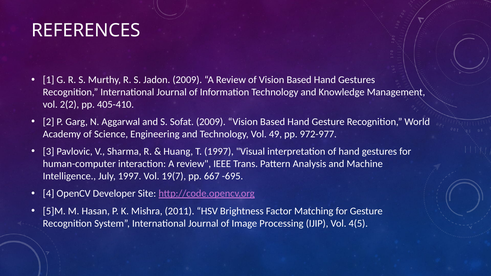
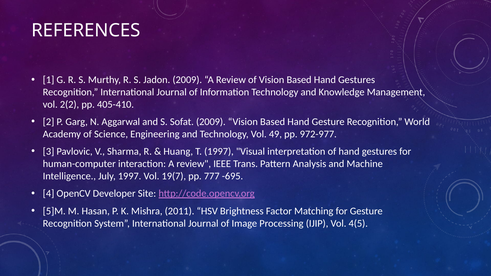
667: 667 -> 777
